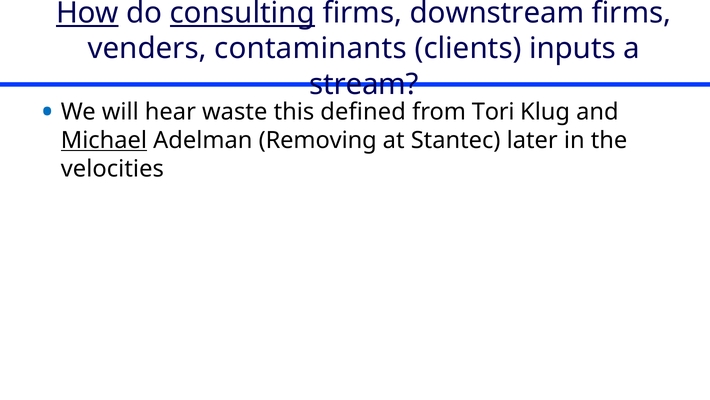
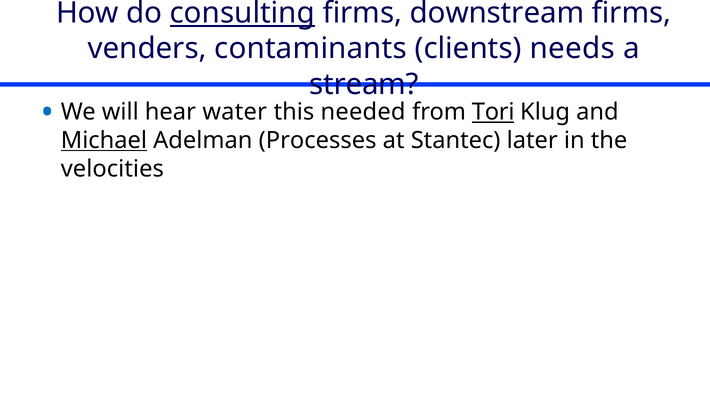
How underline: present -> none
inputs: inputs -> needs
waste: waste -> water
defined: defined -> needed
Tori underline: none -> present
Removing: Removing -> Processes
